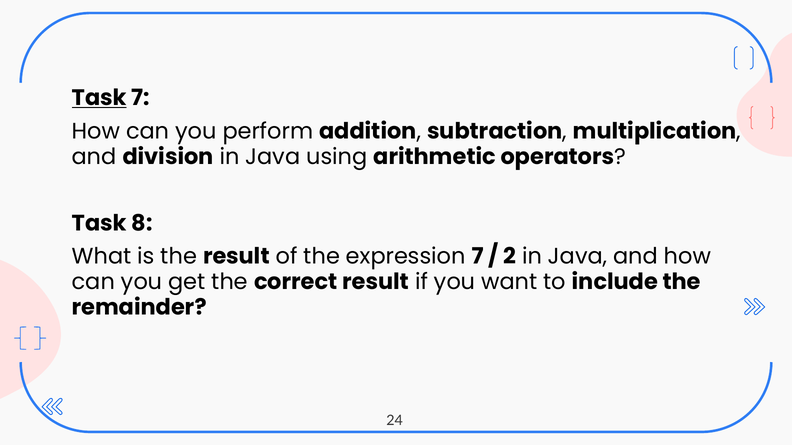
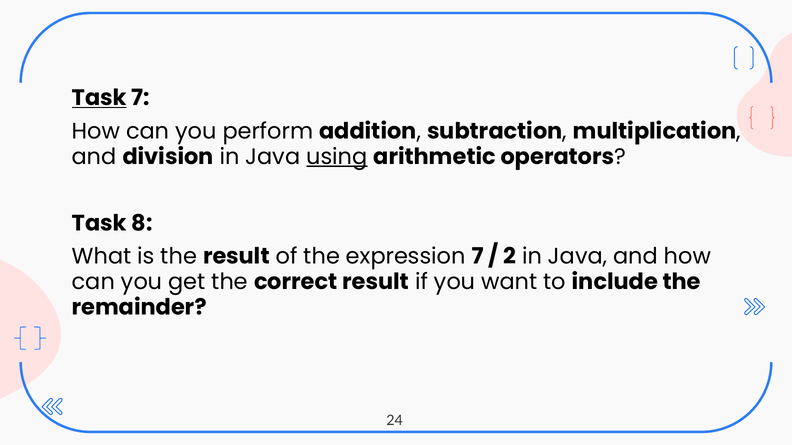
using underline: none -> present
